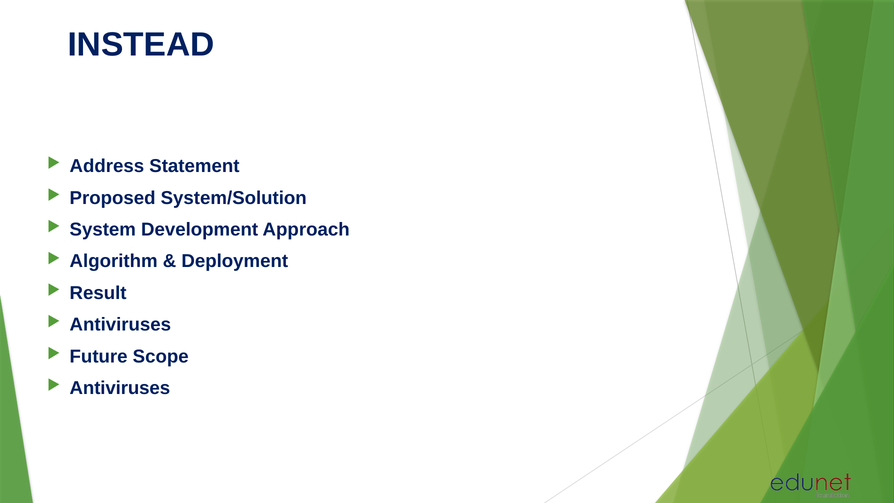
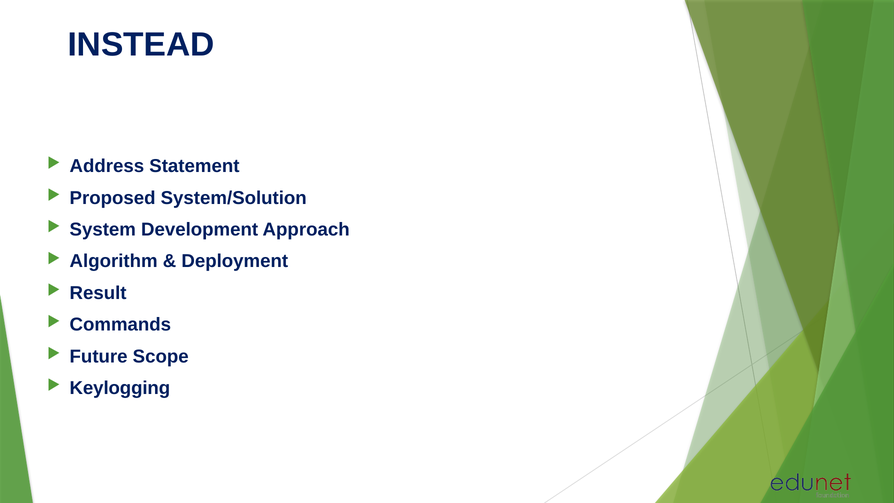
Antiviruses at (120, 325): Antiviruses -> Commands
Antiviruses at (120, 388): Antiviruses -> Keylogging
